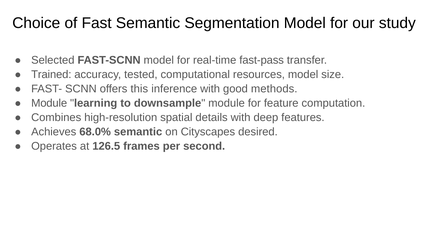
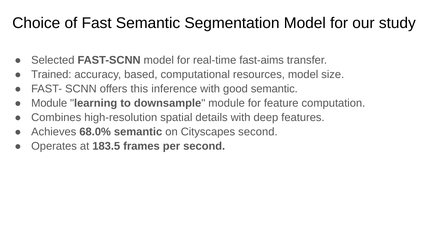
fast-pass: fast-pass -> fast-aims
tested: tested -> based
good methods: methods -> semantic
Cityscapes desired: desired -> second
126.5: 126.5 -> 183.5
